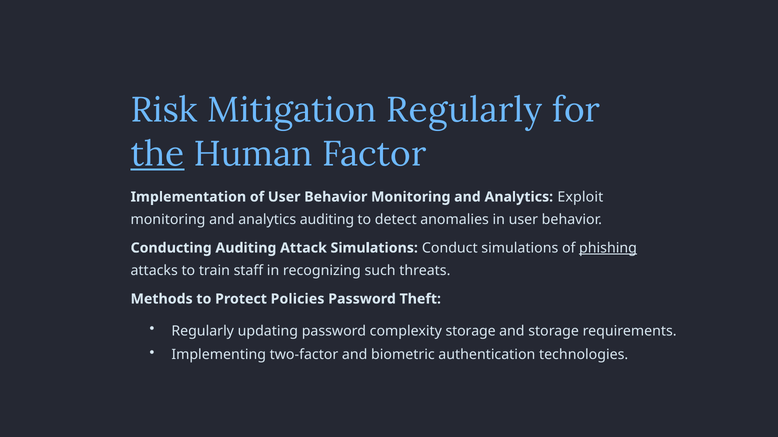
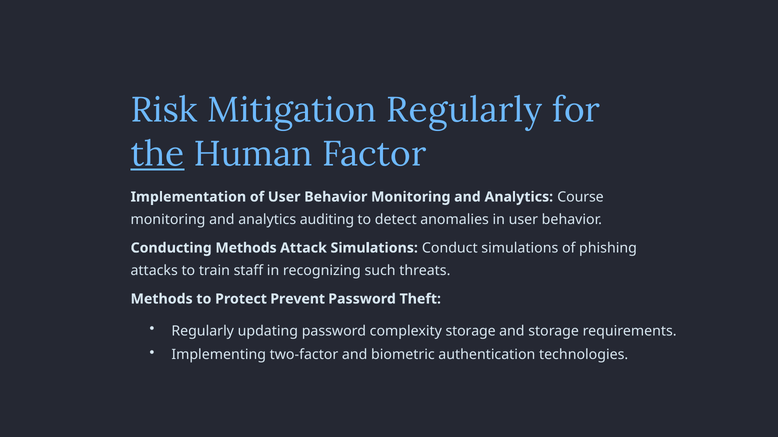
Exploit: Exploit -> Course
Conducting Auditing: Auditing -> Methods
phishing underline: present -> none
Policies: Policies -> Prevent
